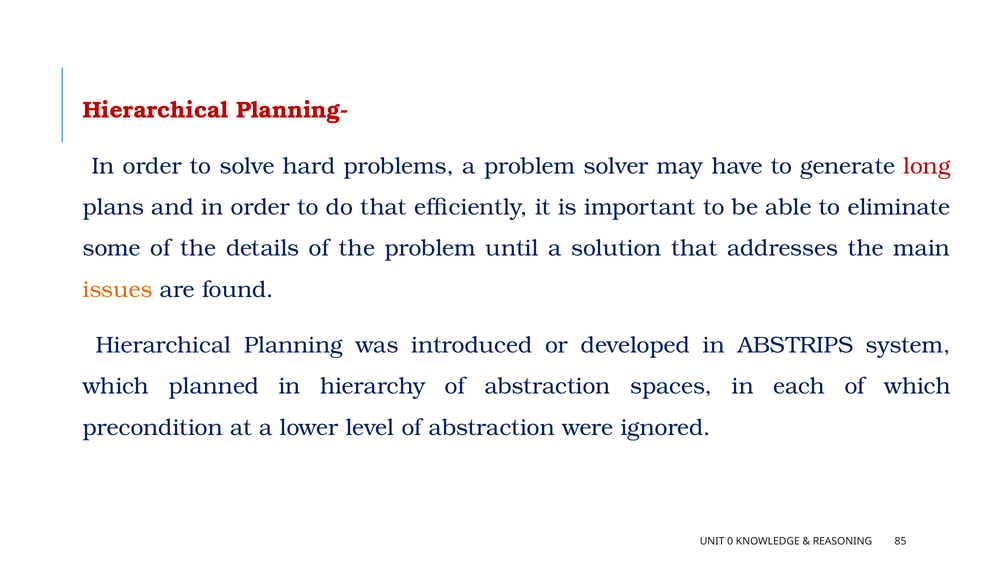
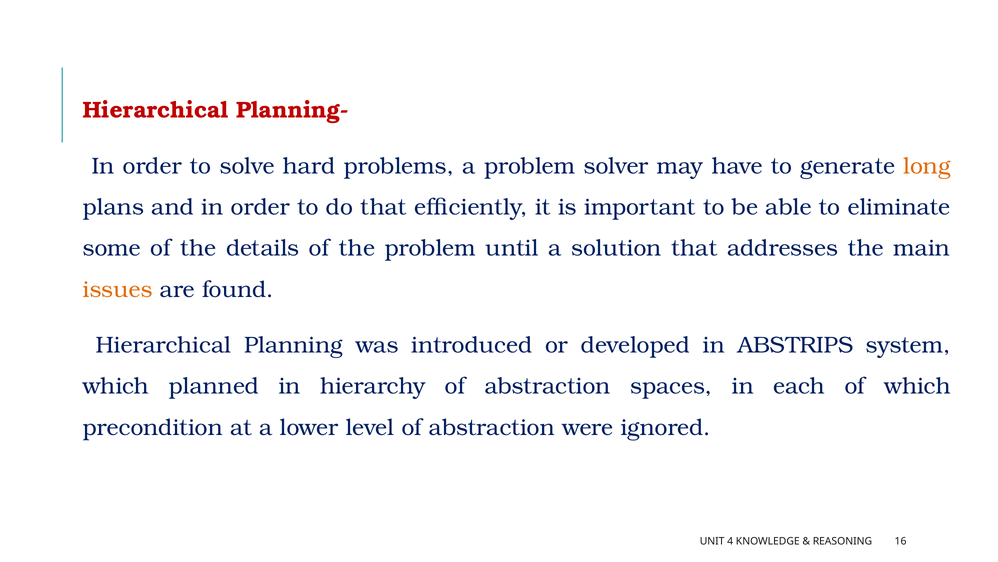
long colour: red -> orange
0: 0 -> 4
85: 85 -> 16
